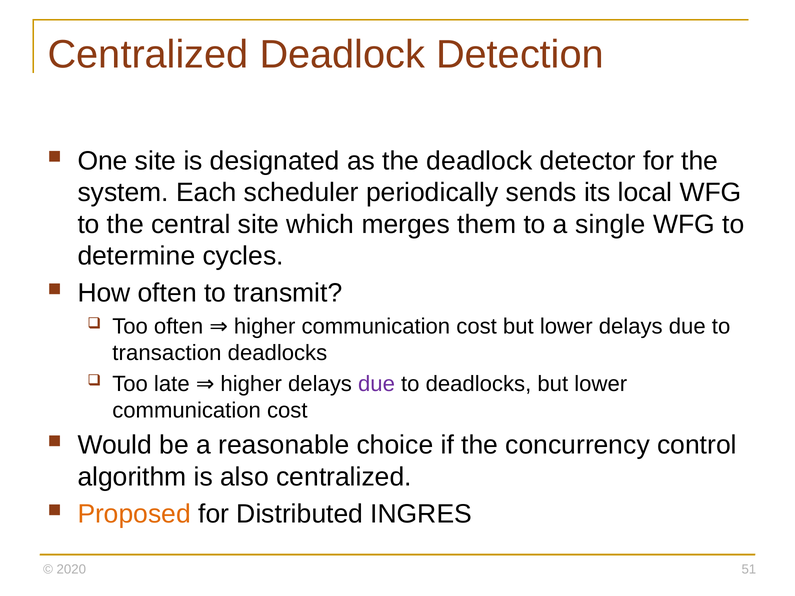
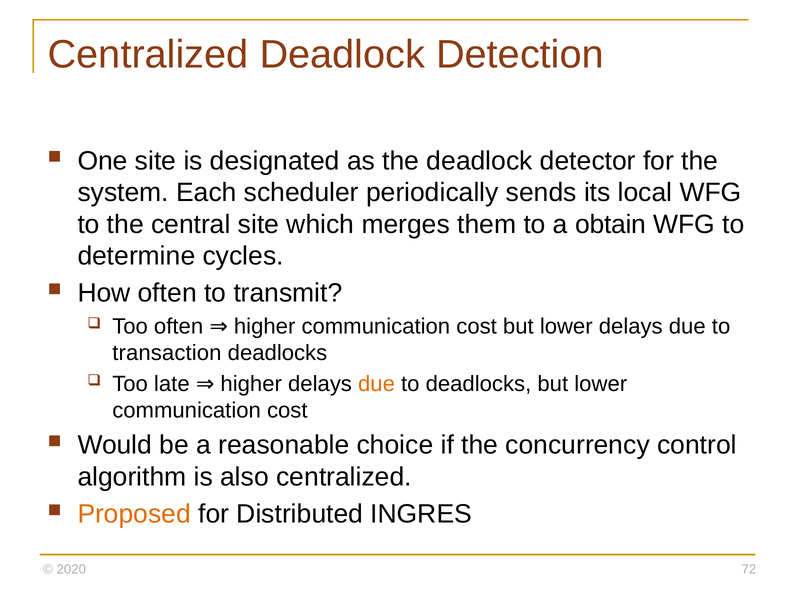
single: single -> obtain
due at (377, 384) colour: purple -> orange
51: 51 -> 72
